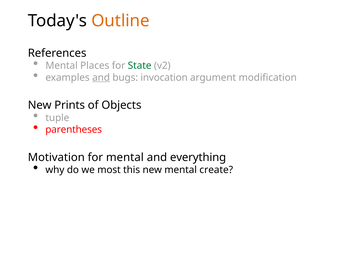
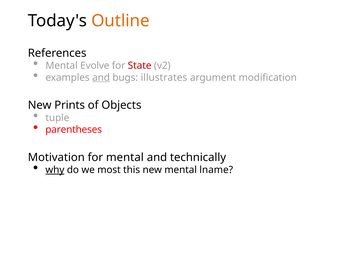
Places: Places -> Evolve
State colour: green -> red
invocation: invocation -> illustrates
everything: everything -> technically
why underline: none -> present
create: create -> lname
